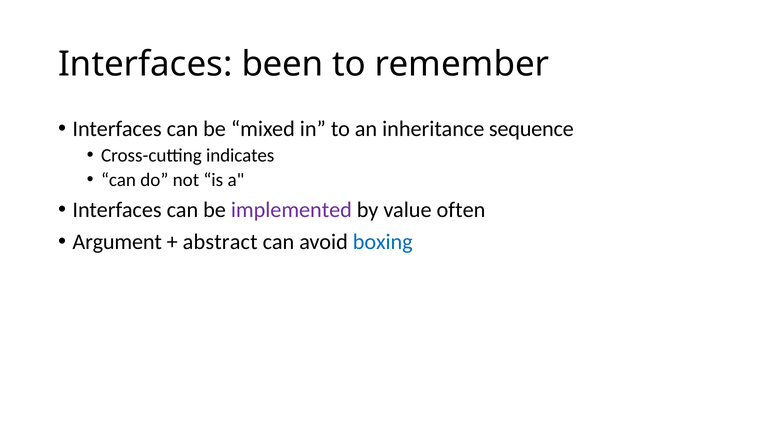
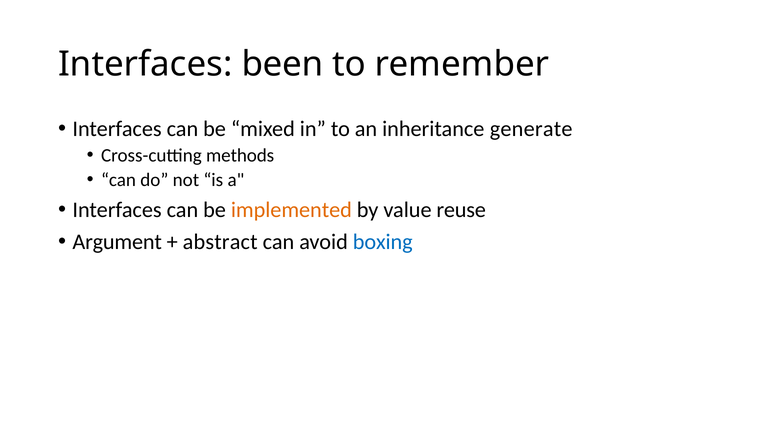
sequence: sequence -> generate
indicates: indicates -> methods
implemented colour: purple -> orange
often: often -> reuse
